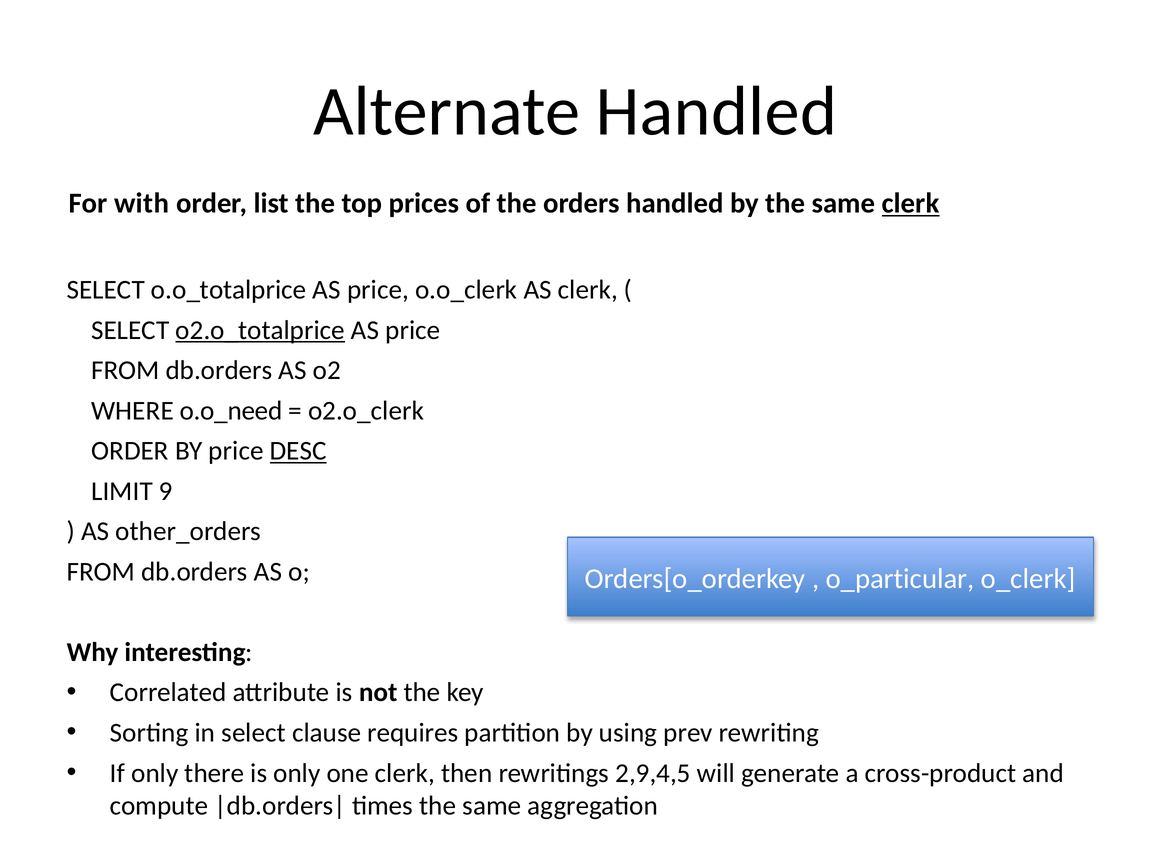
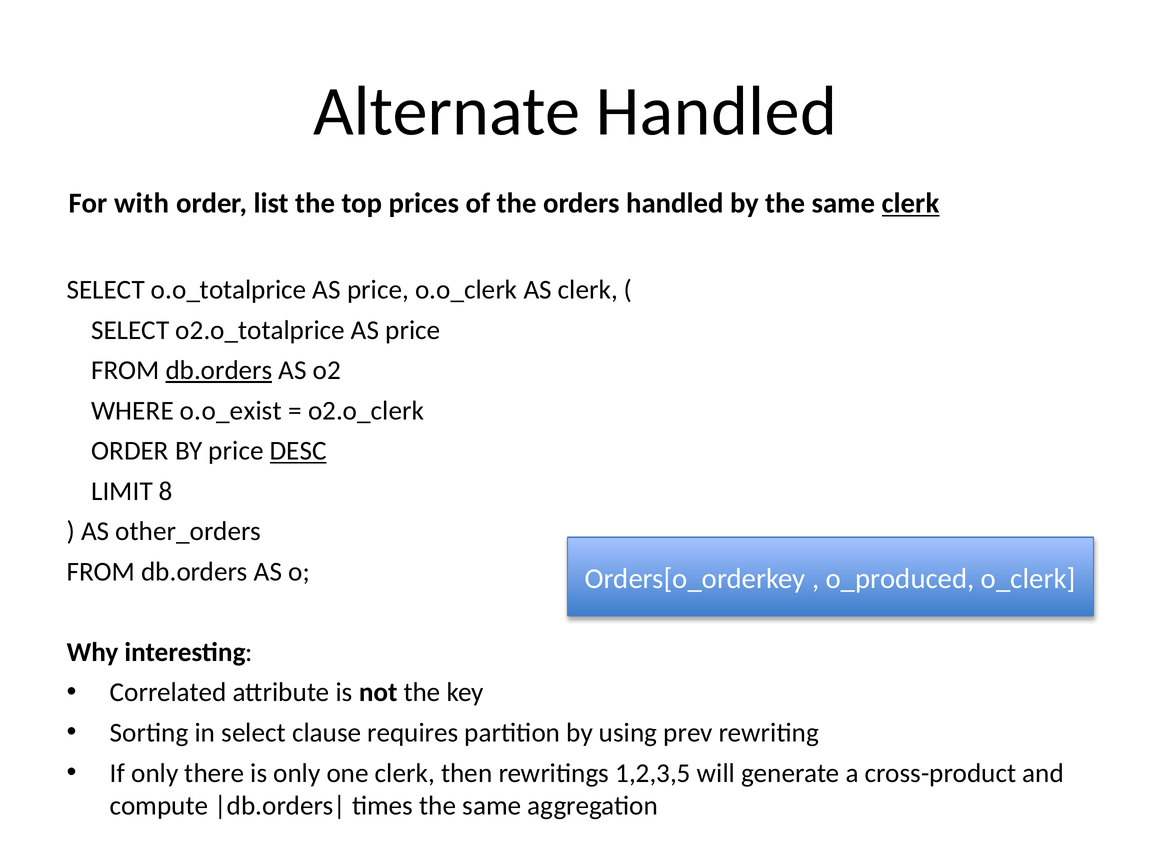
o2.o_totalprice underline: present -> none
db.orders at (219, 370) underline: none -> present
o.o_need: o.o_need -> o.o_exist
9: 9 -> 8
o_particular: o_particular -> o_produced
2,9,4,5: 2,9,4,5 -> 1,2,3,5
